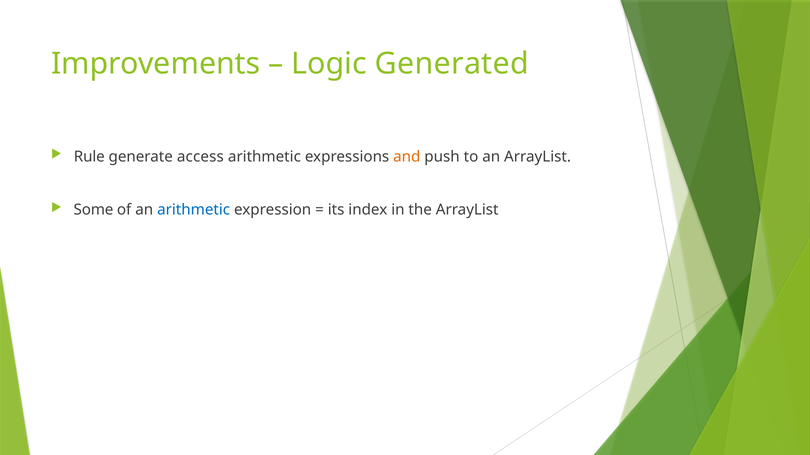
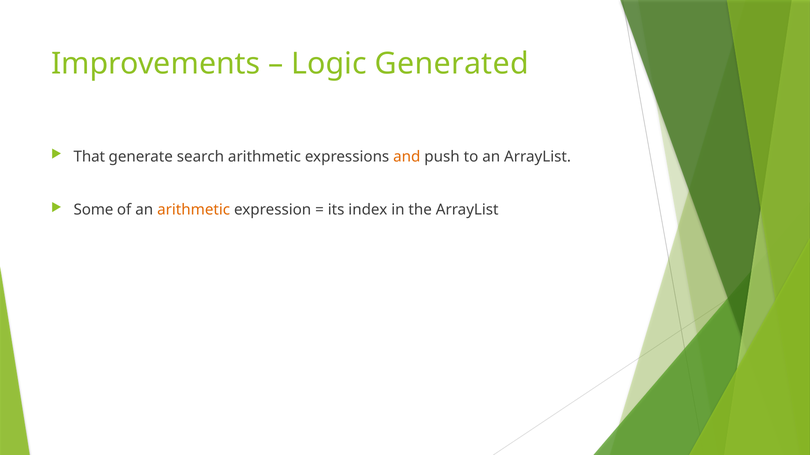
Rule: Rule -> That
access: access -> search
arithmetic at (194, 210) colour: blue -> orange
